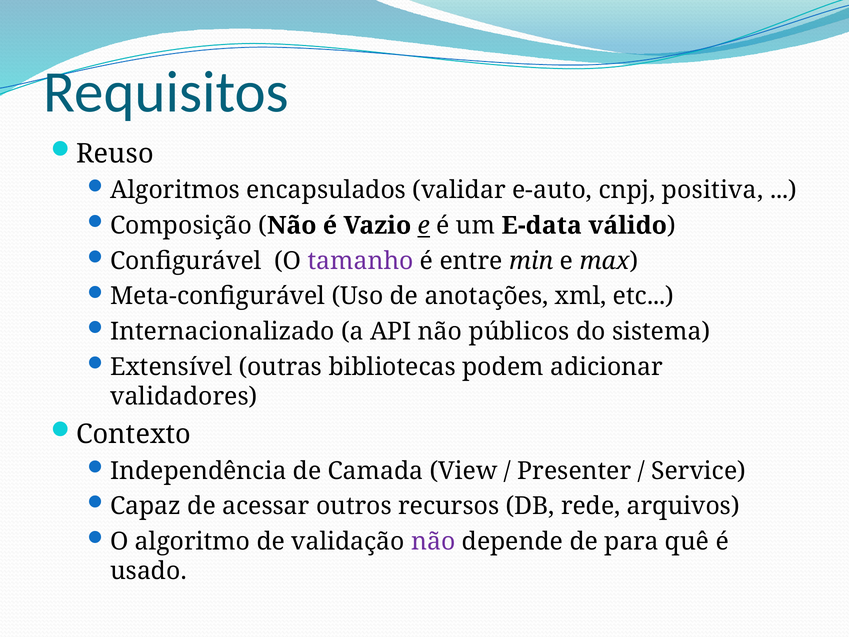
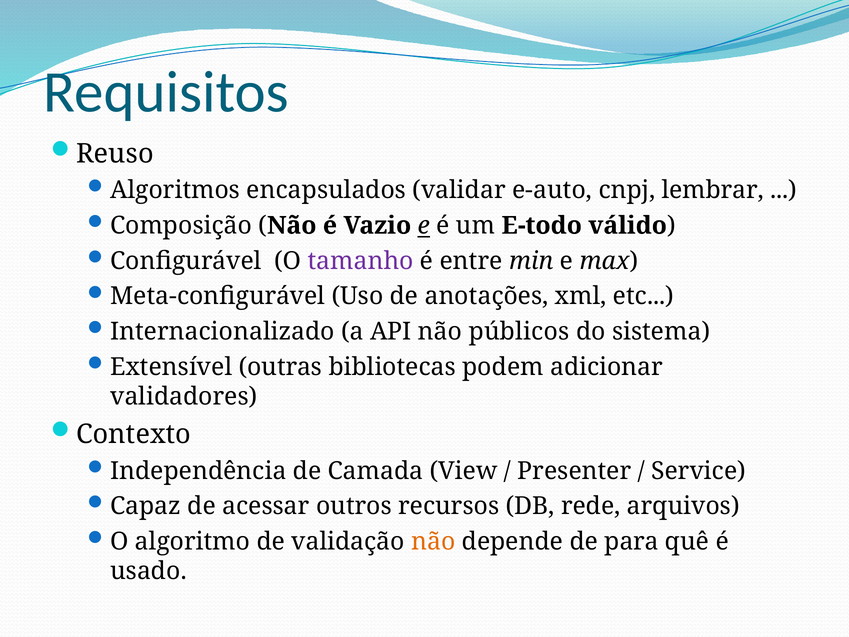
positiva: positiva -> lembrar
E-data: E-data -> E-todo
não at (433, 541) colour: purple -> orange
